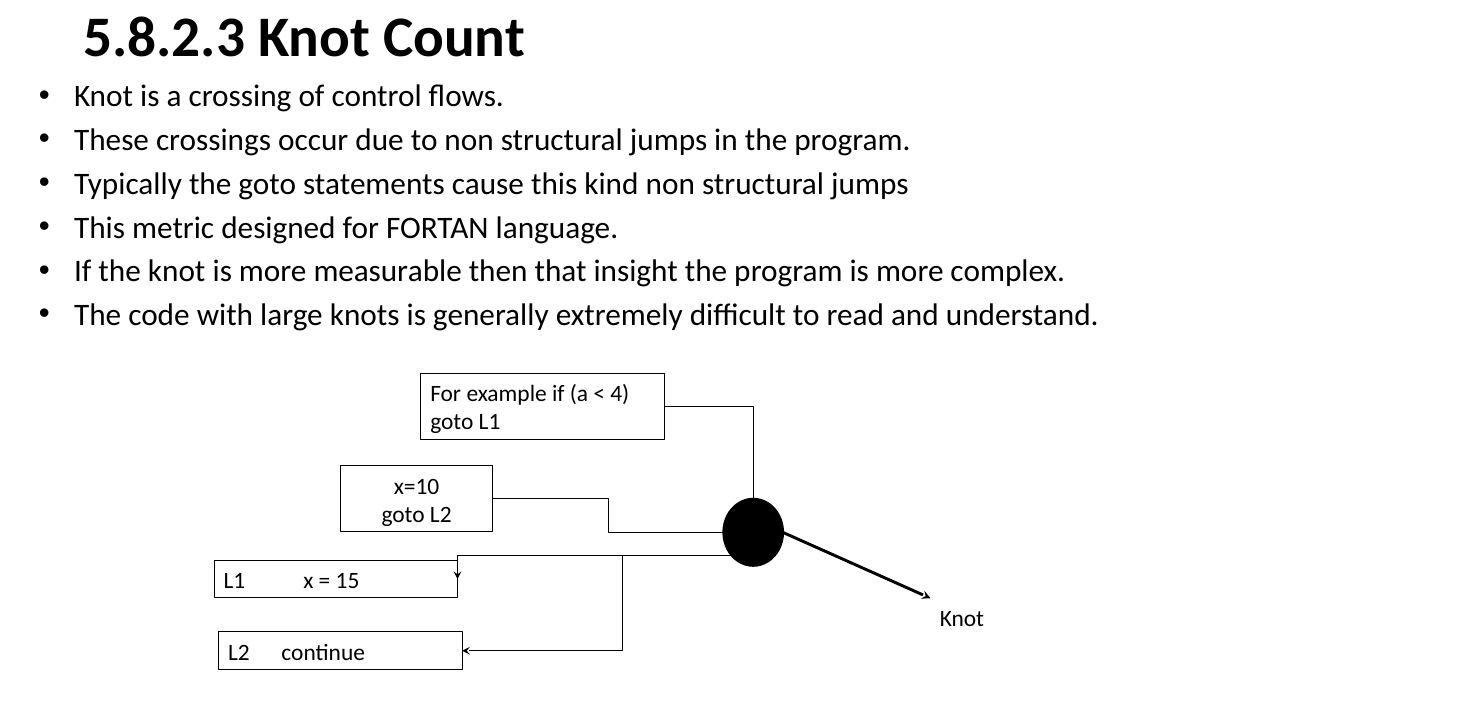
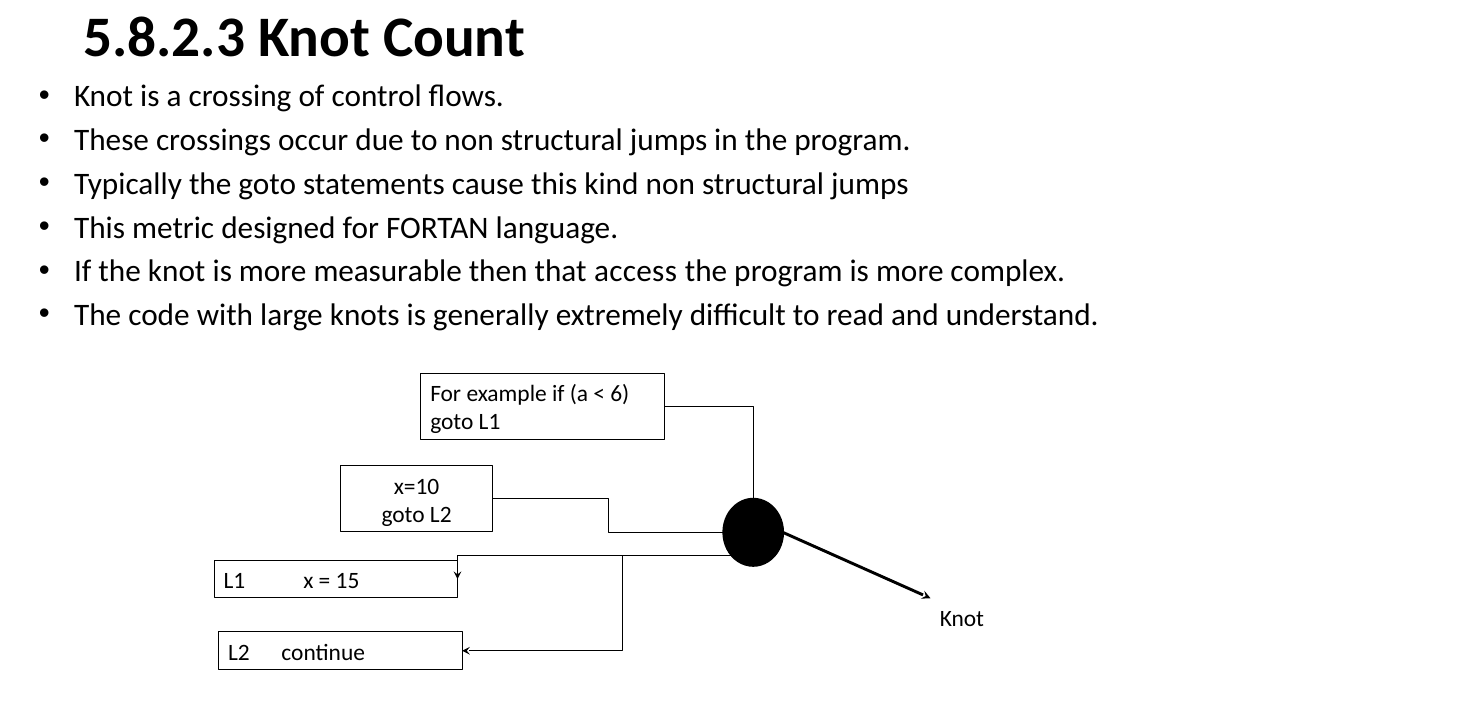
insight: insight -> access
4: 4 -> 6
